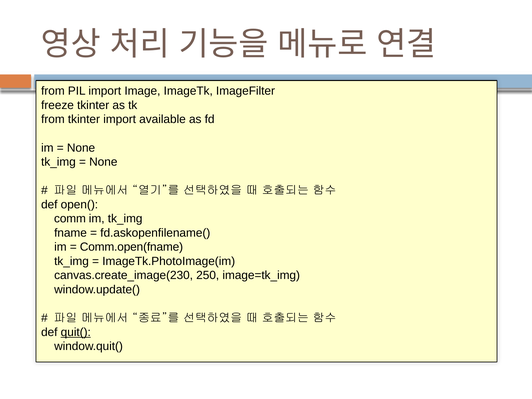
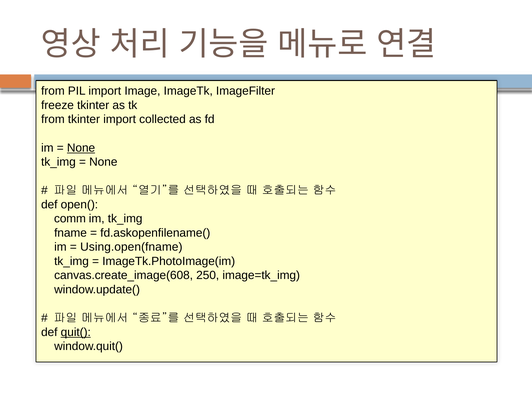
available: available -> collected
None at (81, 148) underline: none -> present
Comm.open(fname: Comm.open(fname -> Using.open(fname
canvas.create_image(230: canvas.create_image(230 -> canvas.create_image(608
